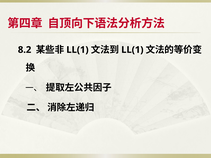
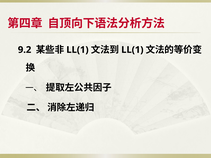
8.2: 8.2 -> 9.2
